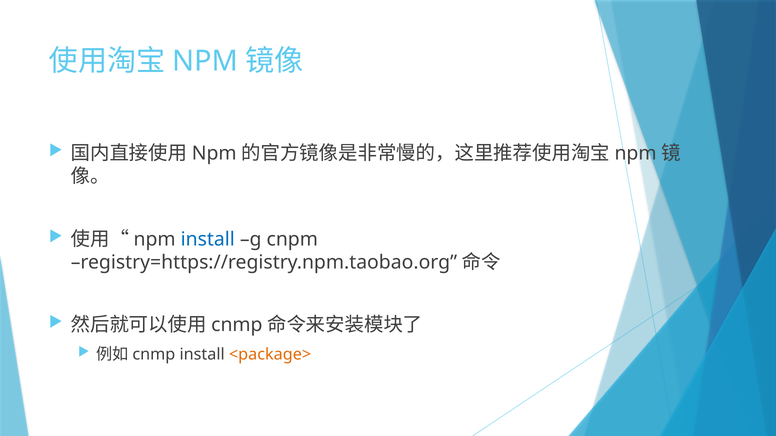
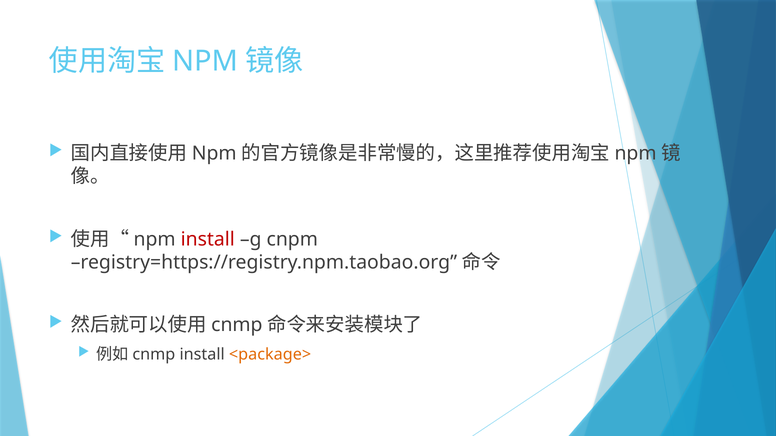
install at (208, 239) colour: blue -> red
